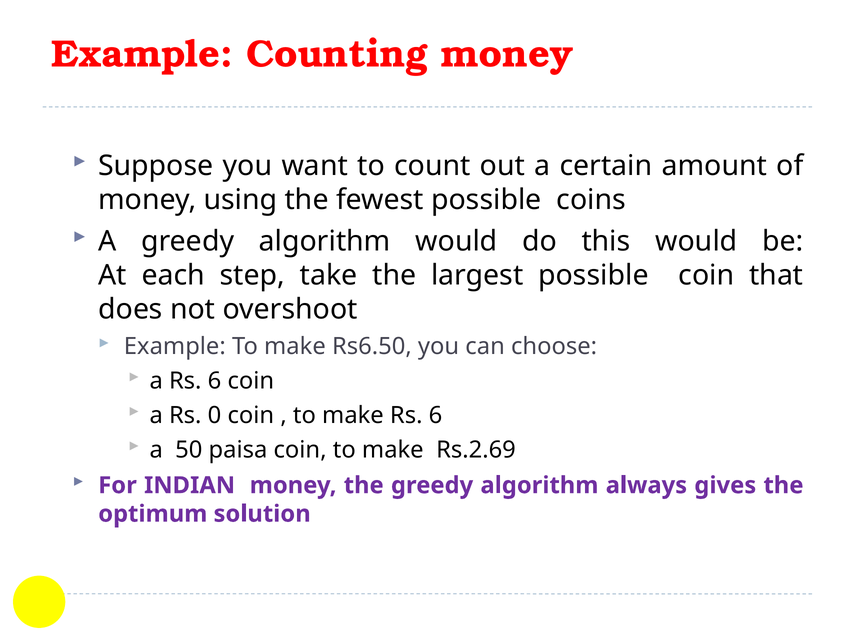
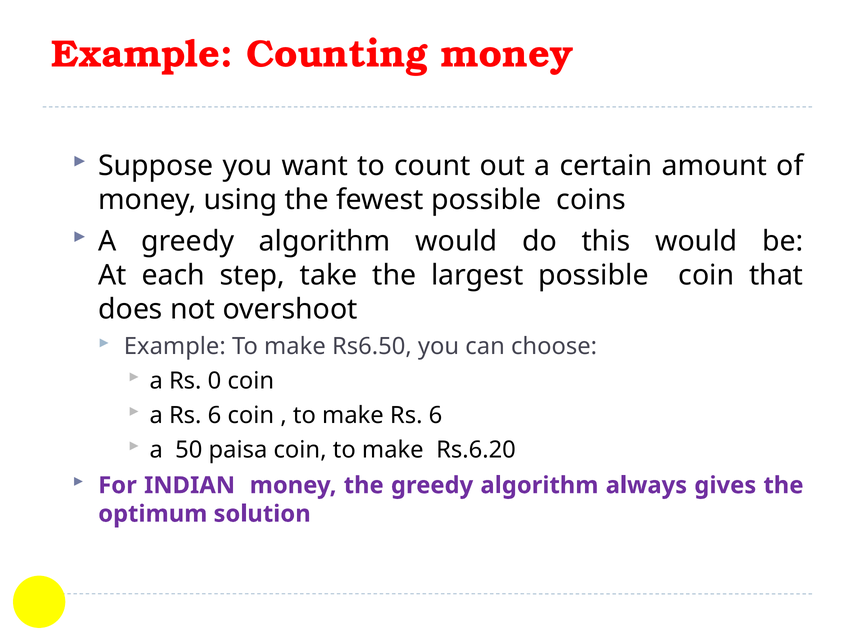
a Rs 6: 6 -> 0
a Rs 0: 0 -> 6
Rs.2.69: Rs.2.69 -> Rs.6.20
